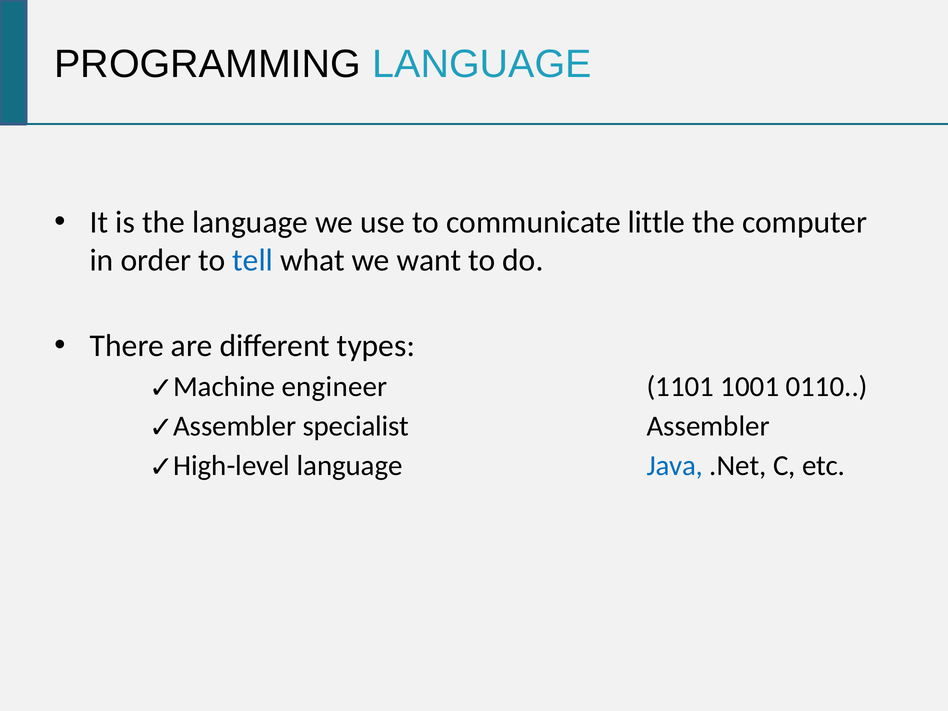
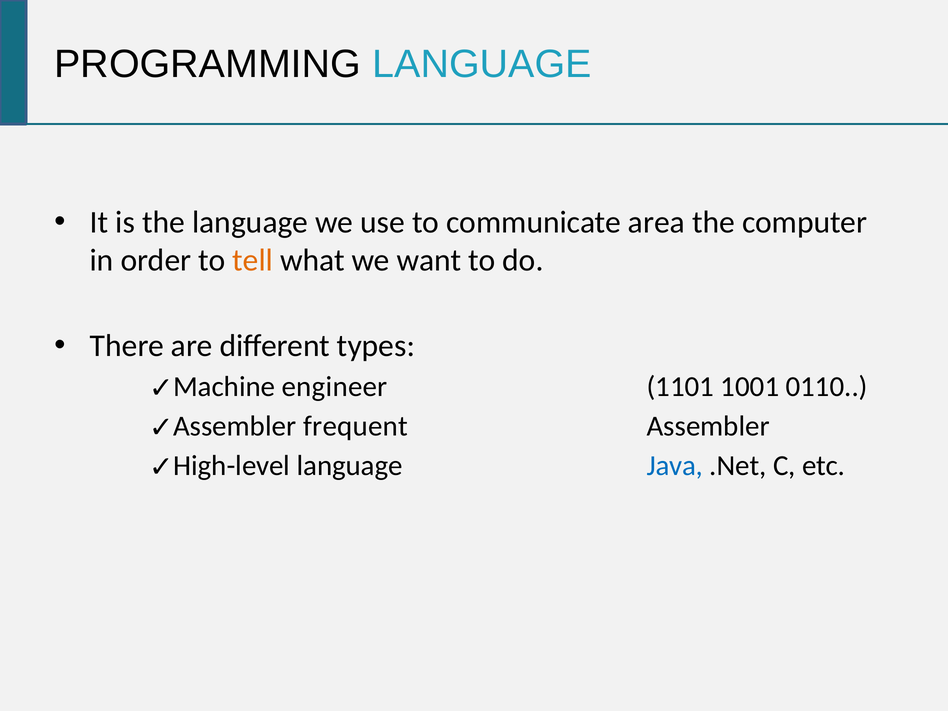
little: little -> area
tell colour: blue -> orange
specialist: specialist -> frequent
